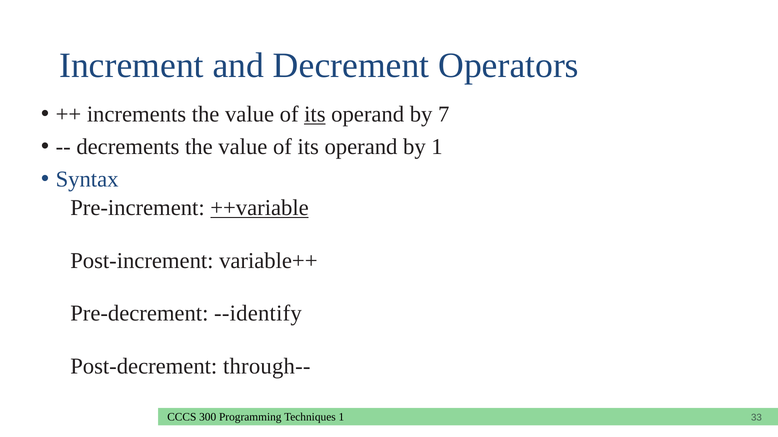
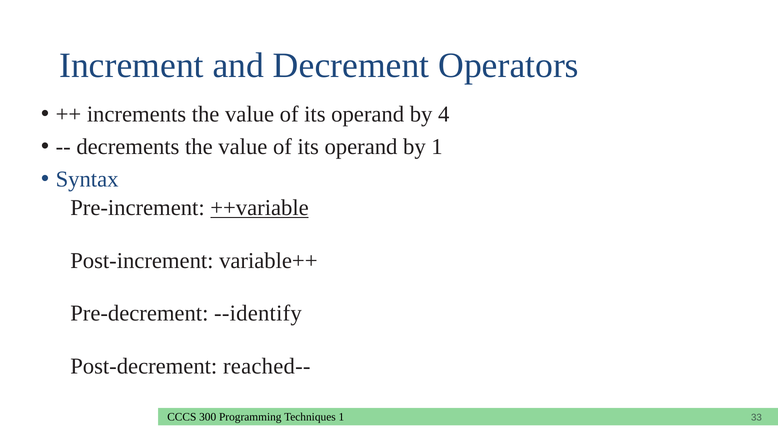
its at (315, 114) underline: present -> none
7: 7 -> 4
through--: through-- -> reached--
